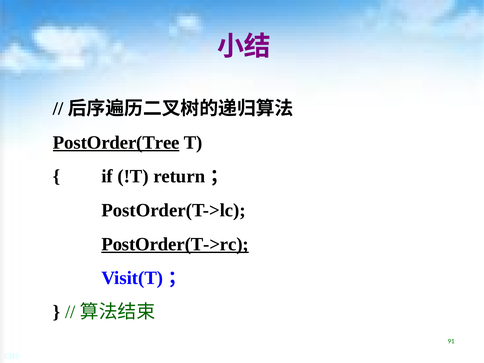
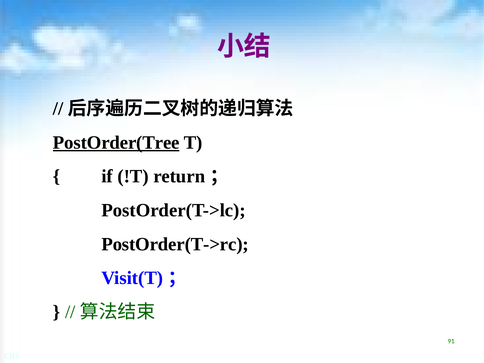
PostOrder(T->rc underline: present -> none
